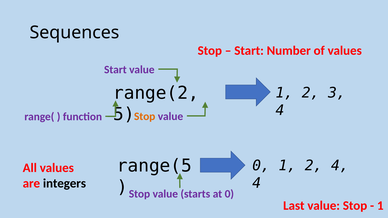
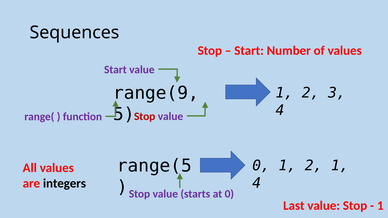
range(2: range(2 -> range(9
Stop at (145, 117) colour: orange -> red
2 4: 4 -> 1
